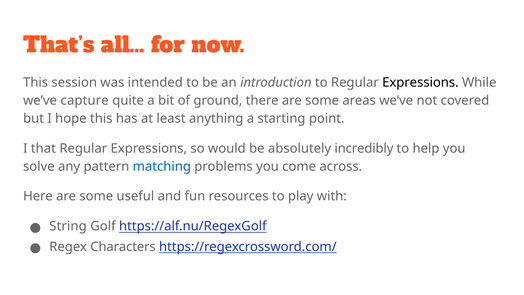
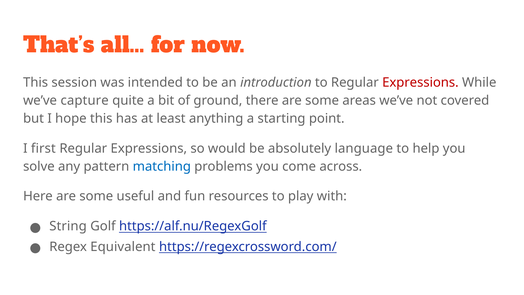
Expressions at (420, 82) colour: black -> red
that: that -> first
incredibly: incredibly -> language
Characters: Characters -> Equivalent
